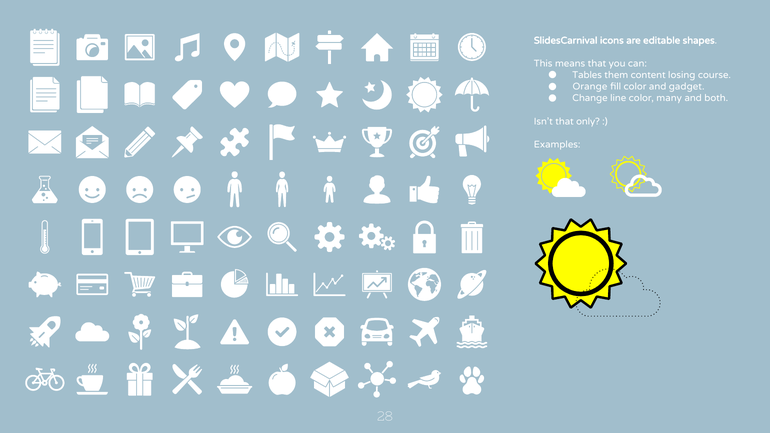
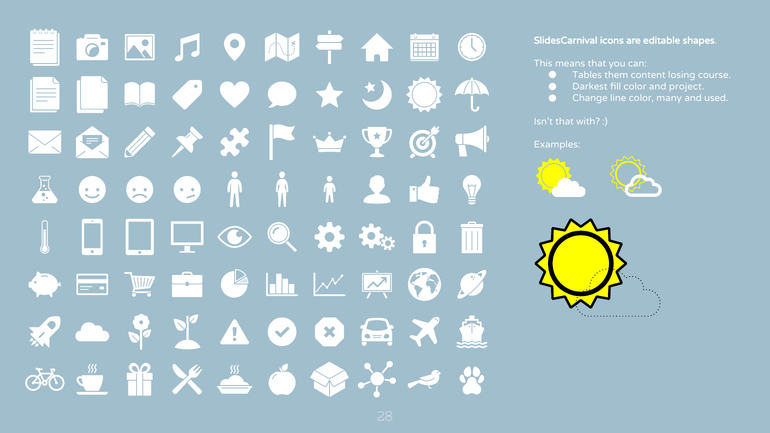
Orange: Orange -> Darkest
gadget: gadget -> project
both: both -> used
only: only -> with
